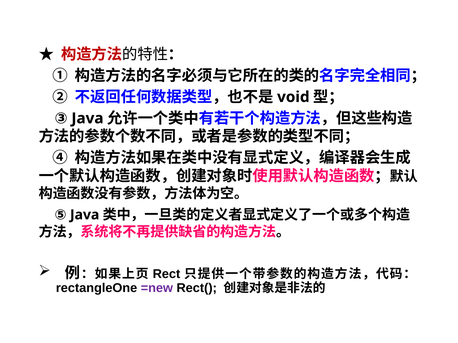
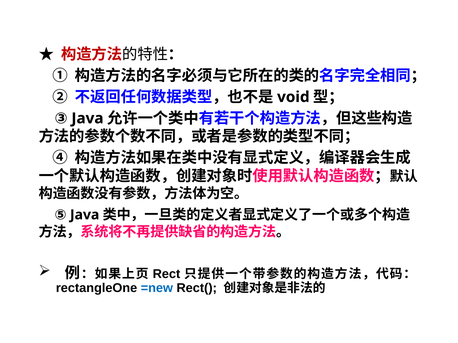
=new colour: purple -> blue
